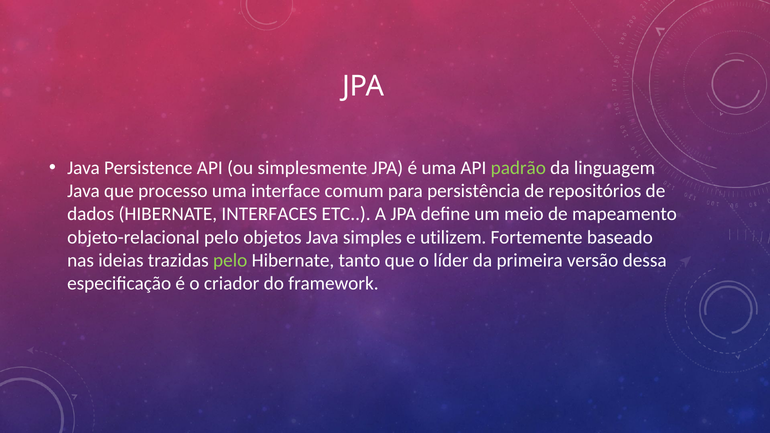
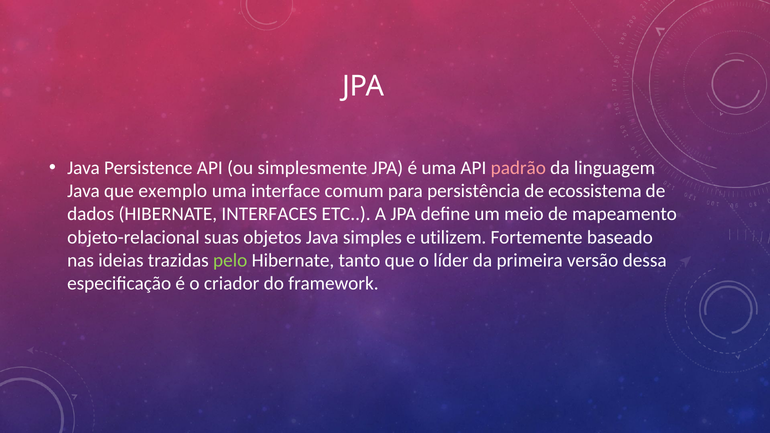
padrão colour: light green -> pink
processo: processo -> exemplo
repositórios: repositórios -> ecossistema
objeto-relacional pelo: pelo -> suas
